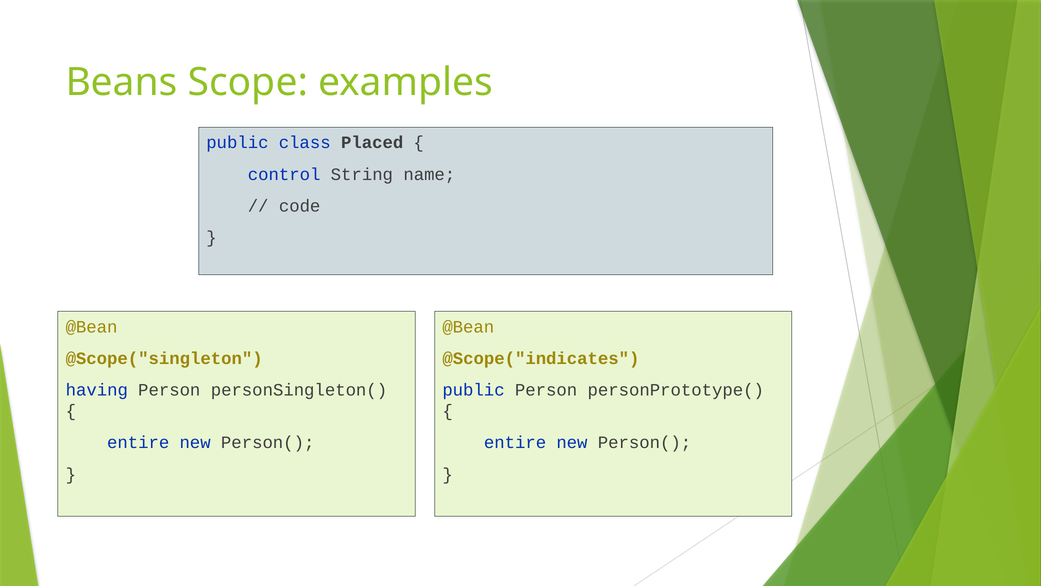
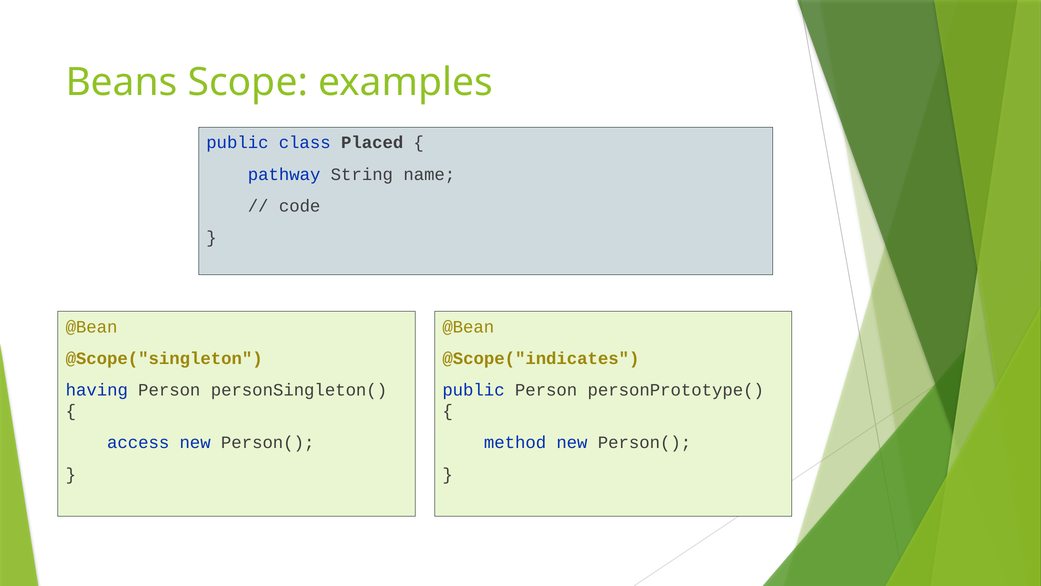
control: control -> pathway
entire at (138, 442): entire -> access
entire at (515, 442): entire -> method
